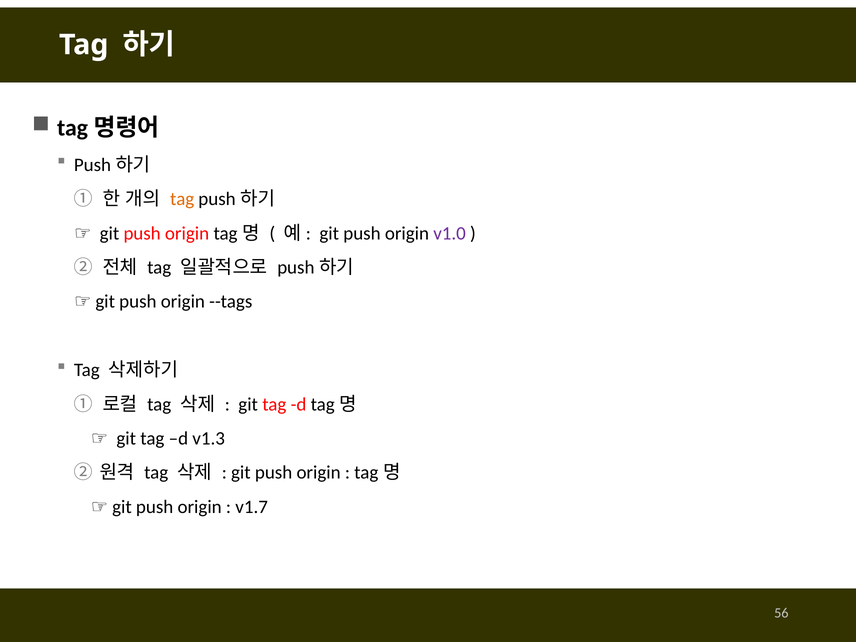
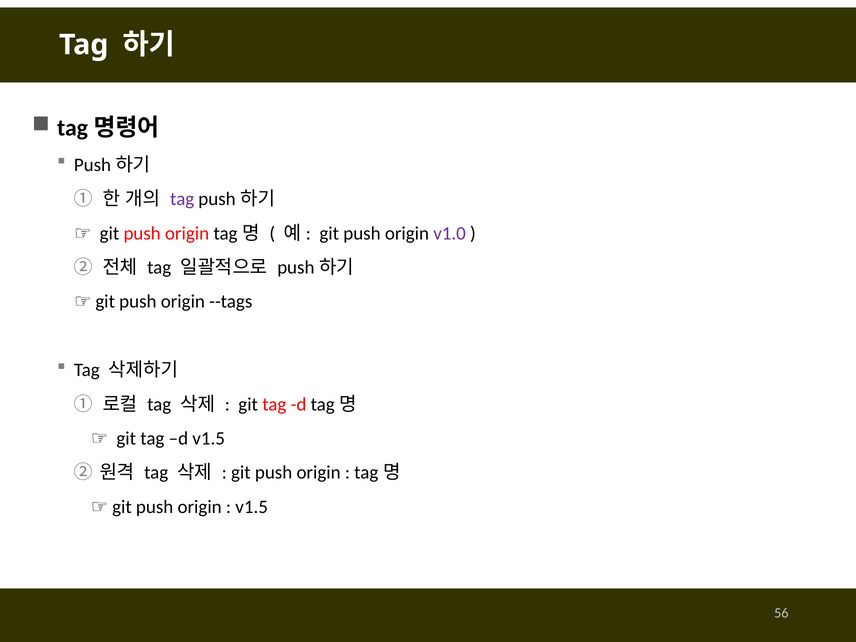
tag at (182, 199) colour: orange -> purple
d v1.3: v1.3 -> v1.5
v1.7 at (252, 507): v1.7 -> v1.5
